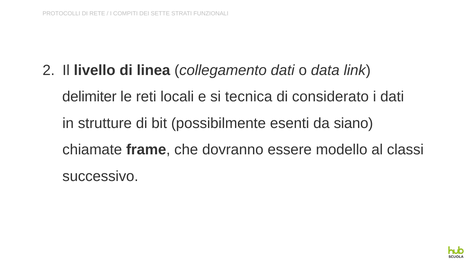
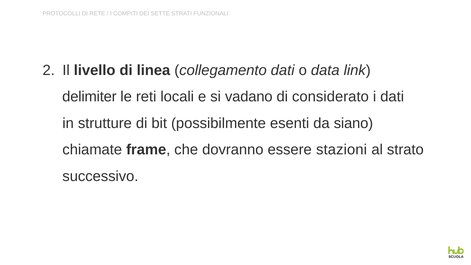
tecnica: tecnica -> vadano
modello: modello -> stazioni
classi: classi -> strato
